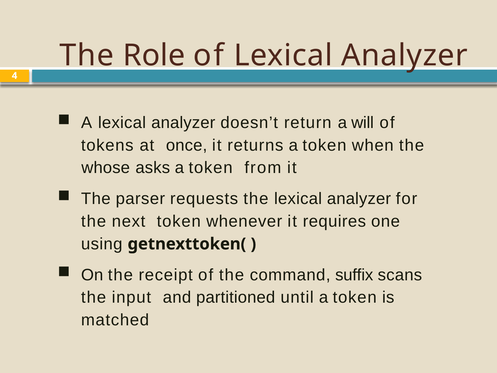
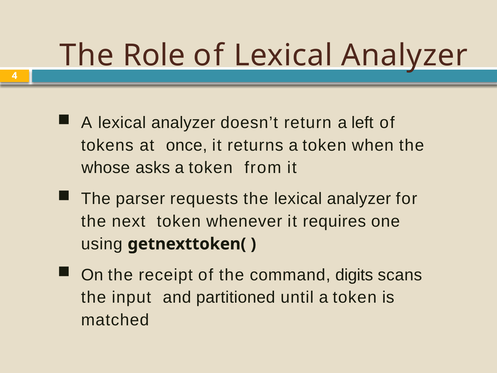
will: will -> left
sufﬁx: sufﬁx -> digits
